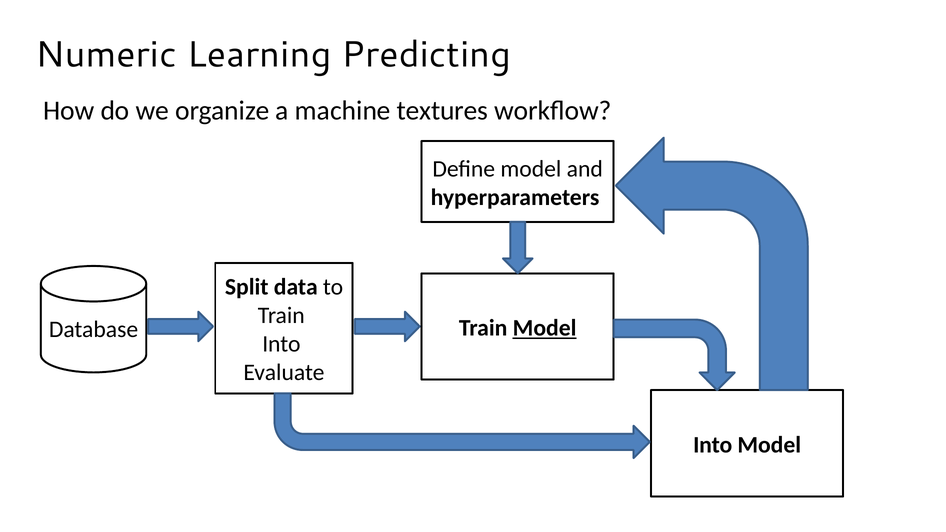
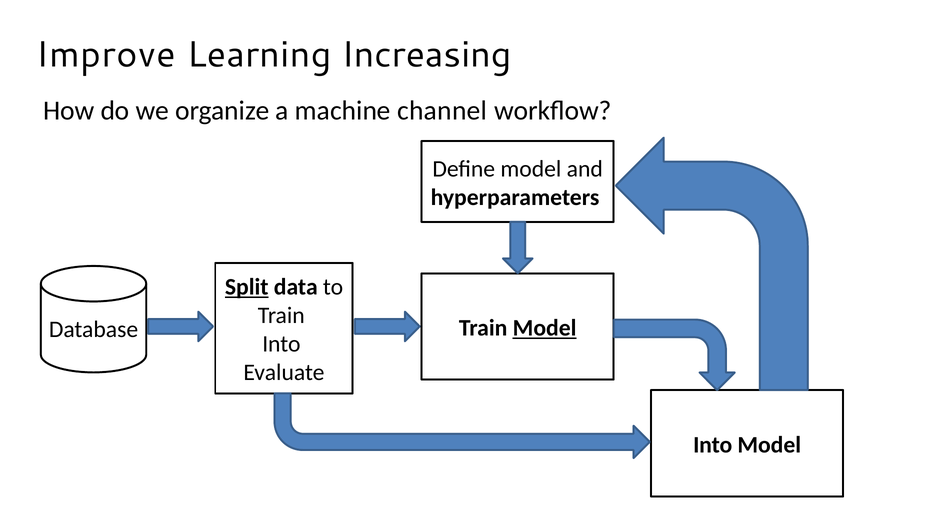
Numeric: Numeric -> Improve
Predicting: Predicting -> Increasing
textures: textures -> channel
Split underline: none -> present
